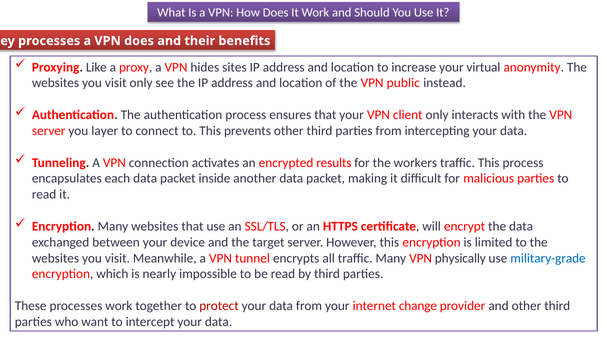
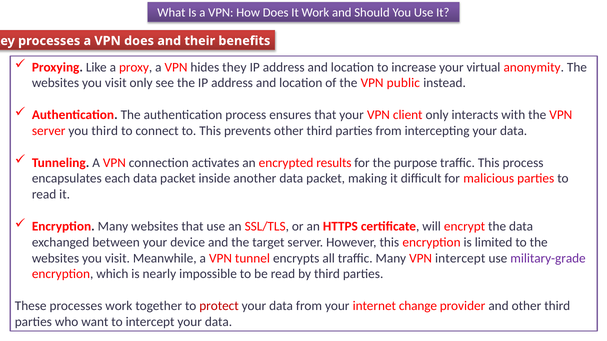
sites: sites -> they
you layer: layer -> third
workers: workers -> purpose
VPN physically: physically -> intercept
military-grade colour: blue -> purple
